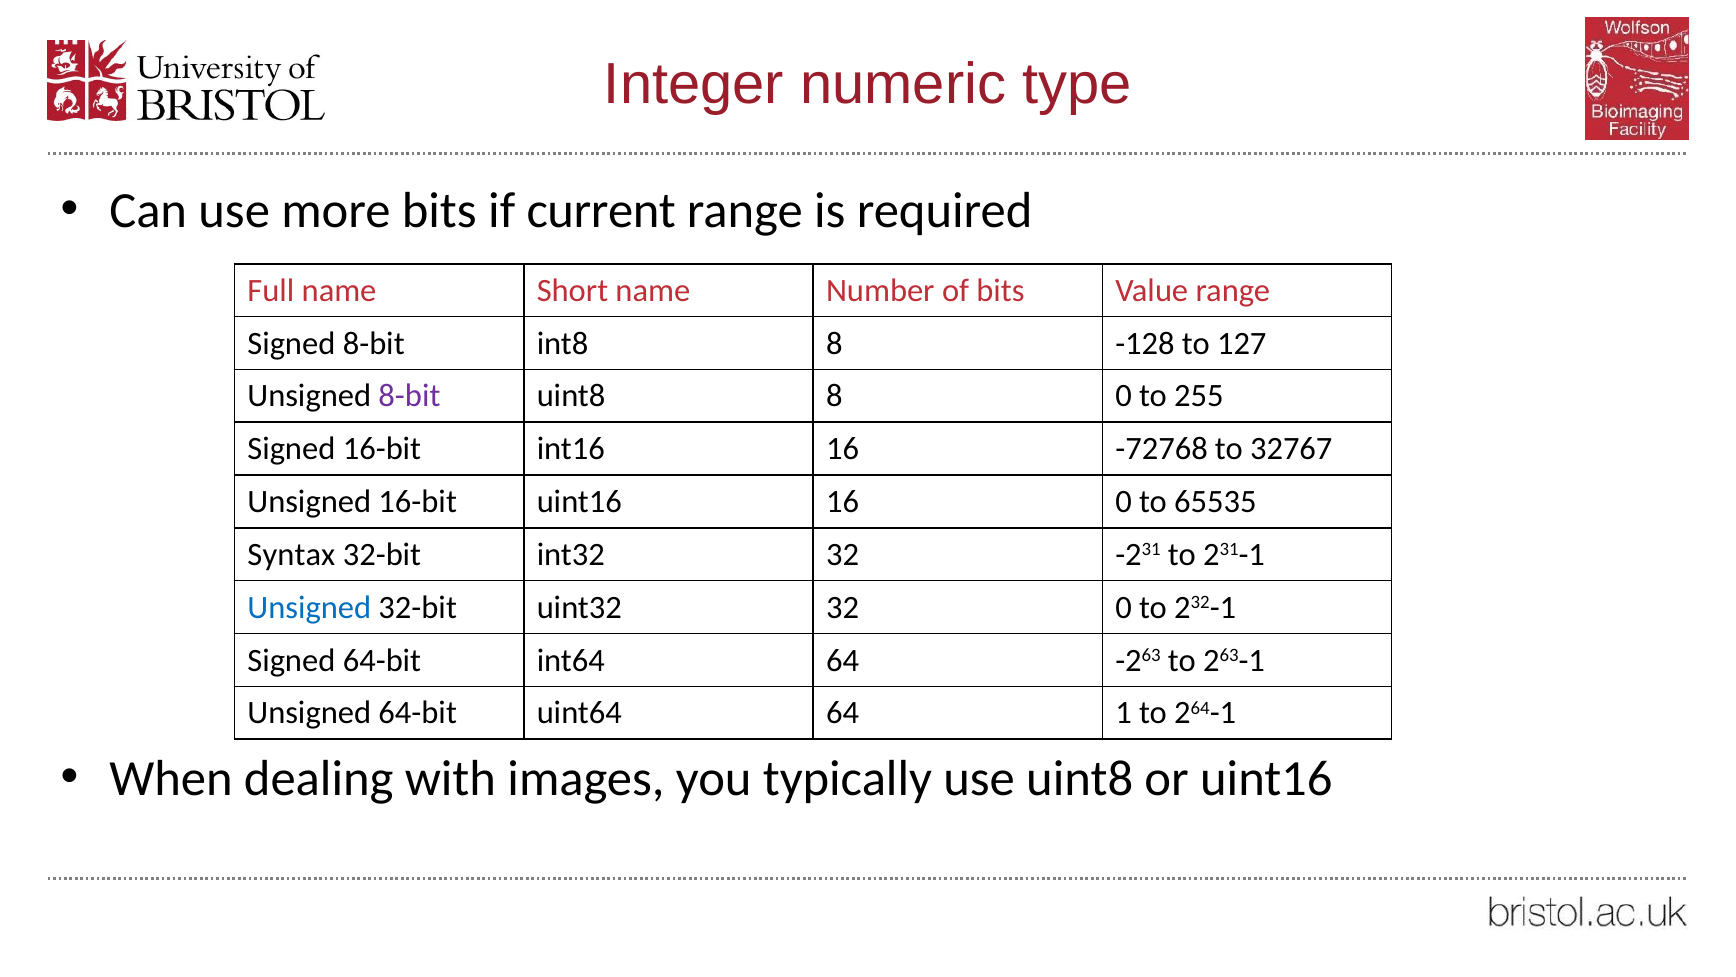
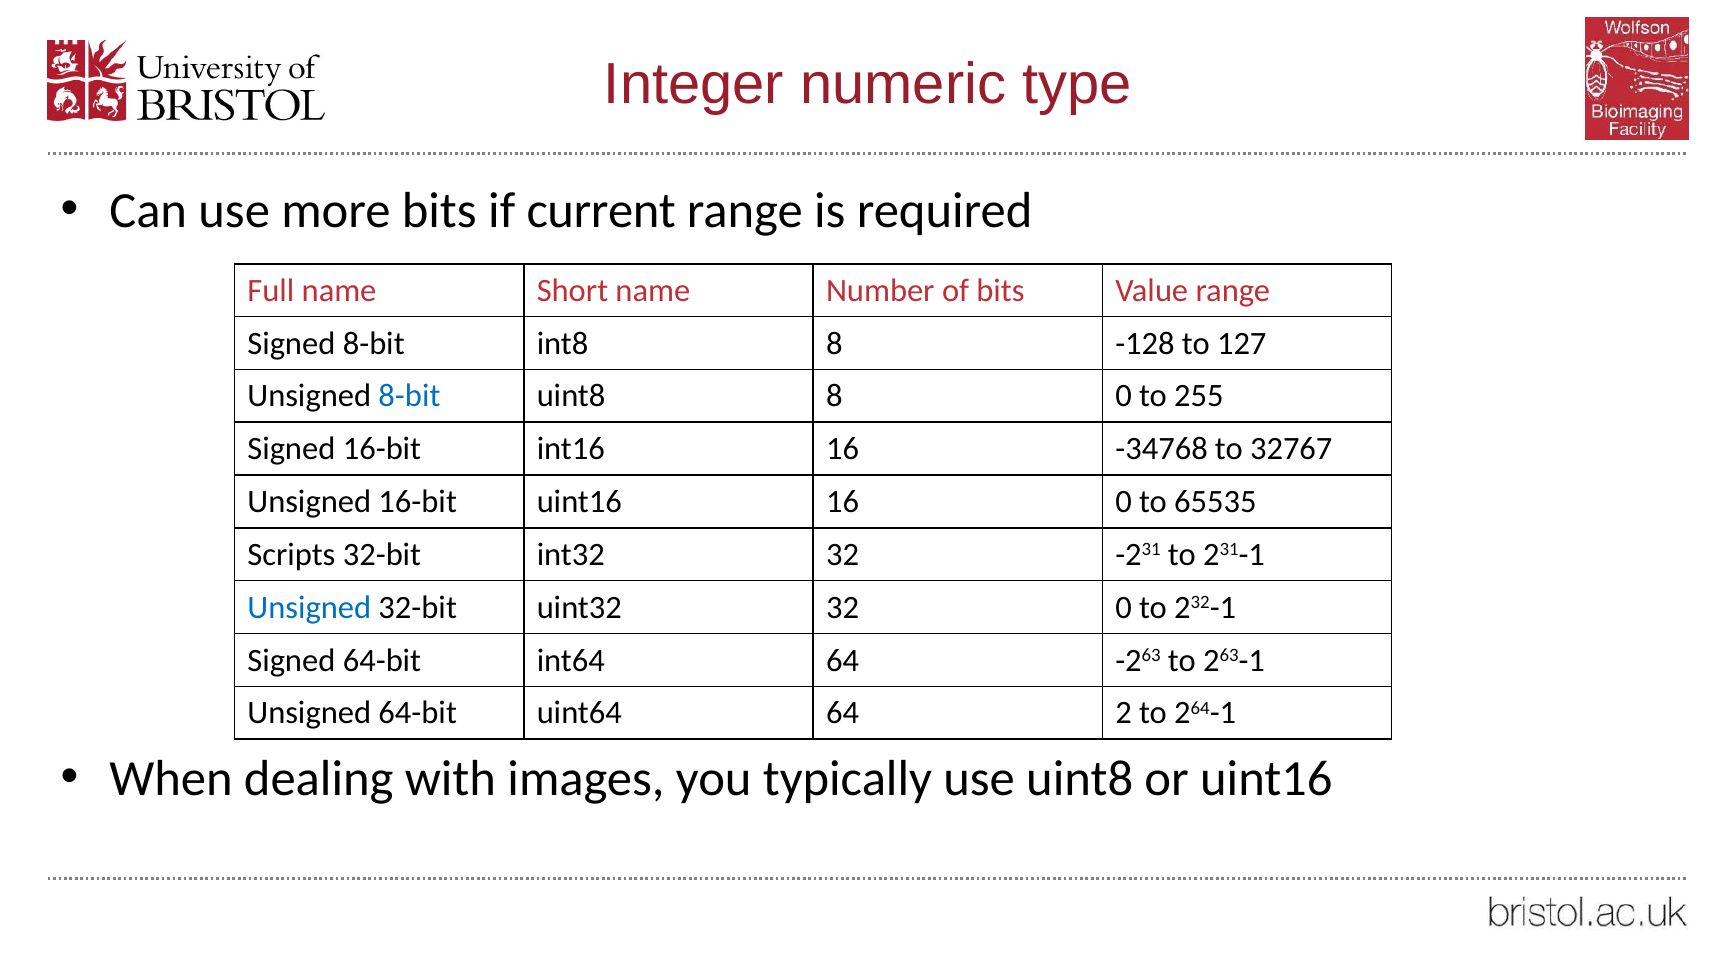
8-bit at (409, 396) colour: purple -> blue
-72768: -72768 -> -34768
Syntax: Syntax -> Scripts
1: 1 -> 2
